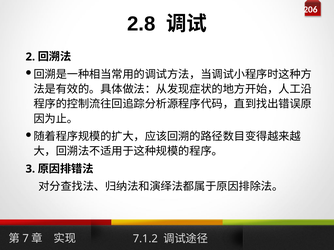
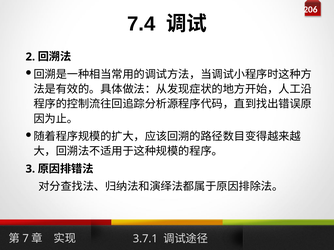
2.8: 2.8 -> 7.4
7.1.2: 7.1.2 -> 3.7.1
